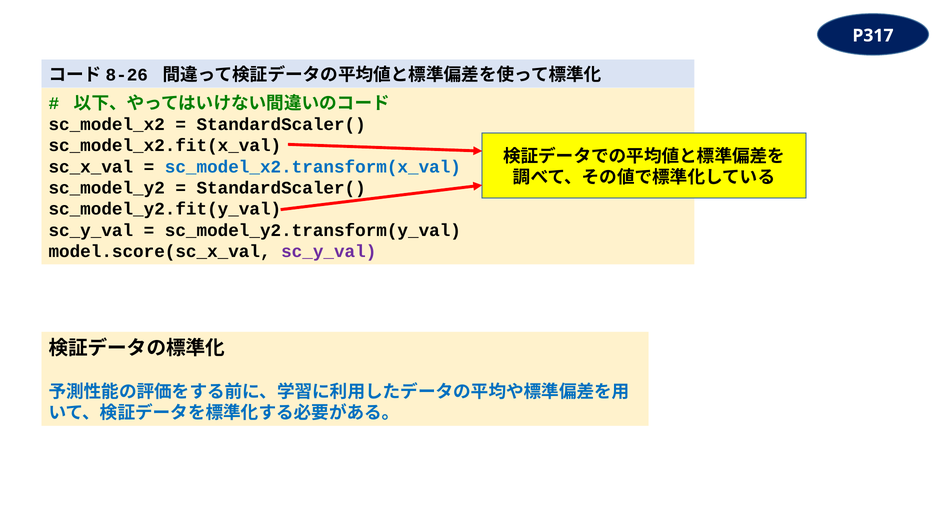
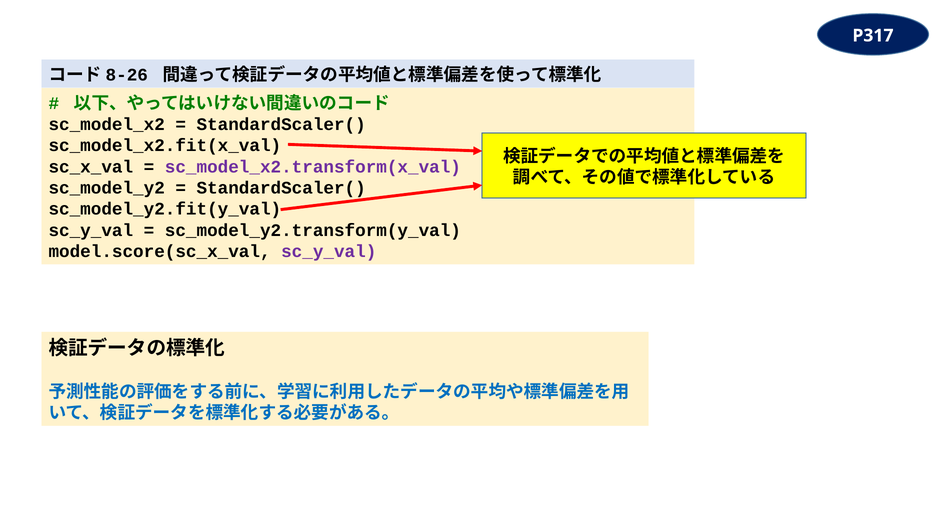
sc_model_x2.transform(x_val colour: blue -> purple
